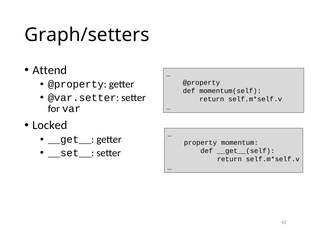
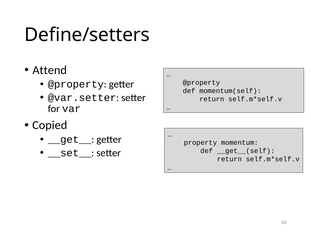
Graph/setters: Graph/setters -> Define/setters
Locked: Locked -> Copied
